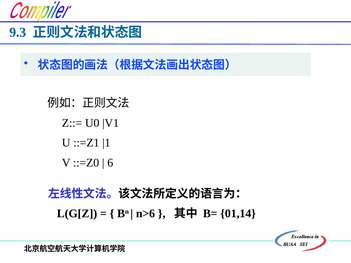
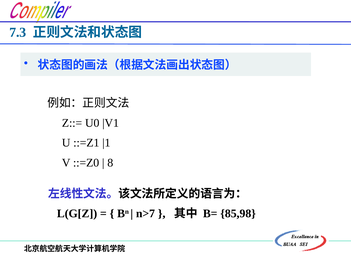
9.3: 9.3 -> 7.3
6: 6 -> 8
n>6: n>6 -> n>7
01,14: 01,14 -> 85,98
